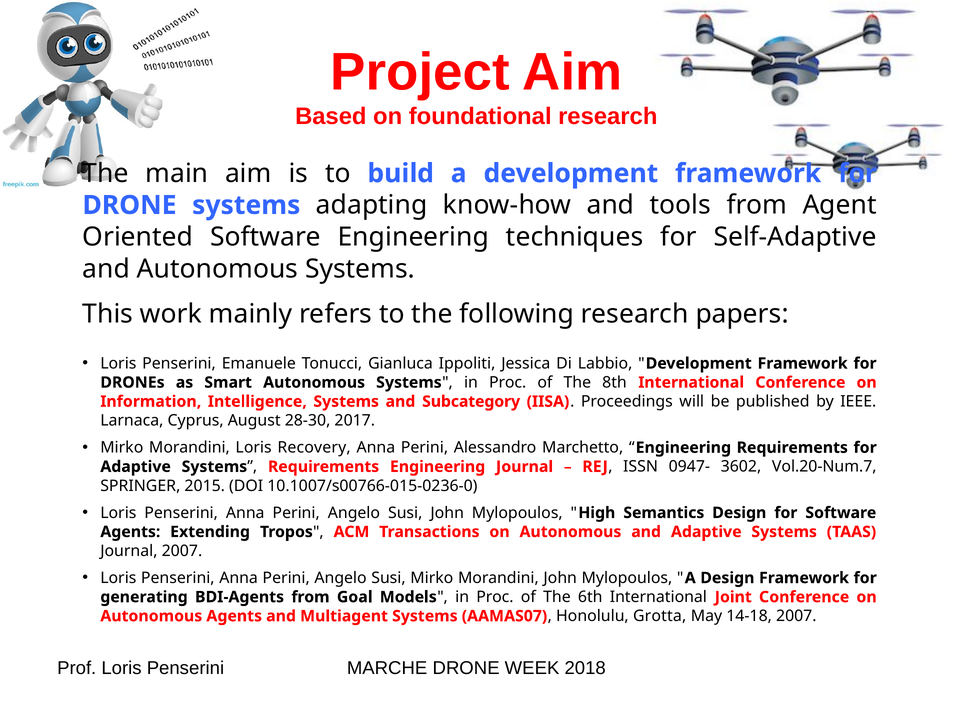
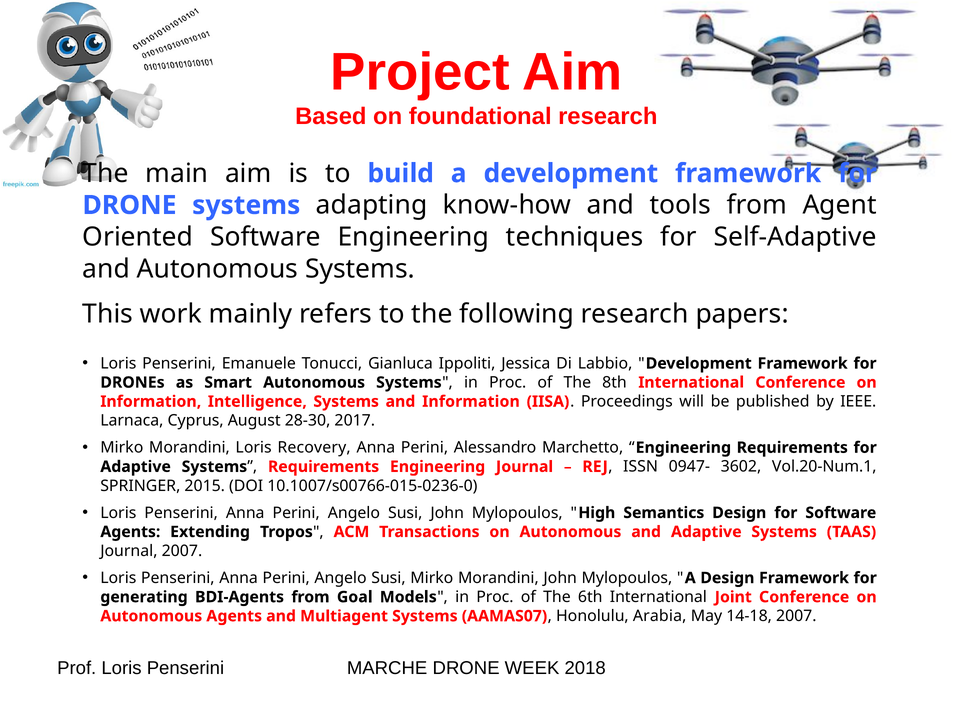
and Subcategory: Subcategory -> Information
Vol.20-Num.7: Vol.20-Num.7 -> Vol.20-Num.1
Grotta: Grotta -> Arabia
